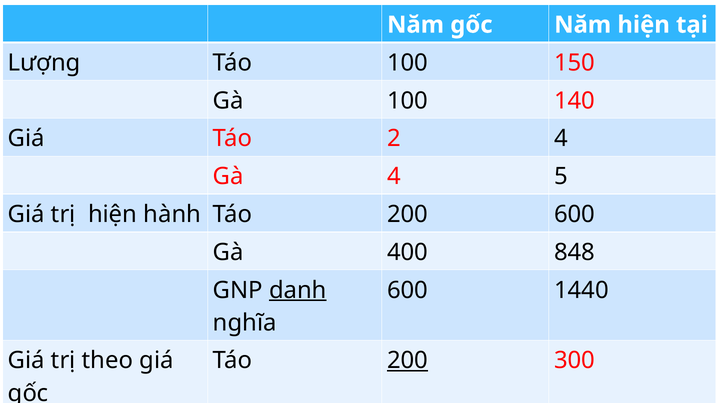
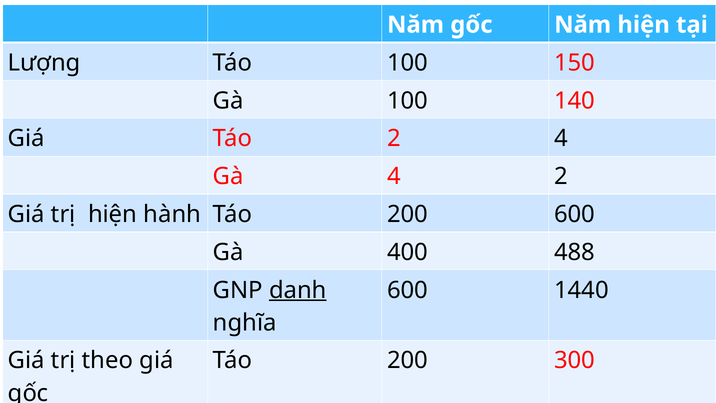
4 5: 5 -> 2
848: 848 -> 488
200 at (408, 360) underline: present -> none
